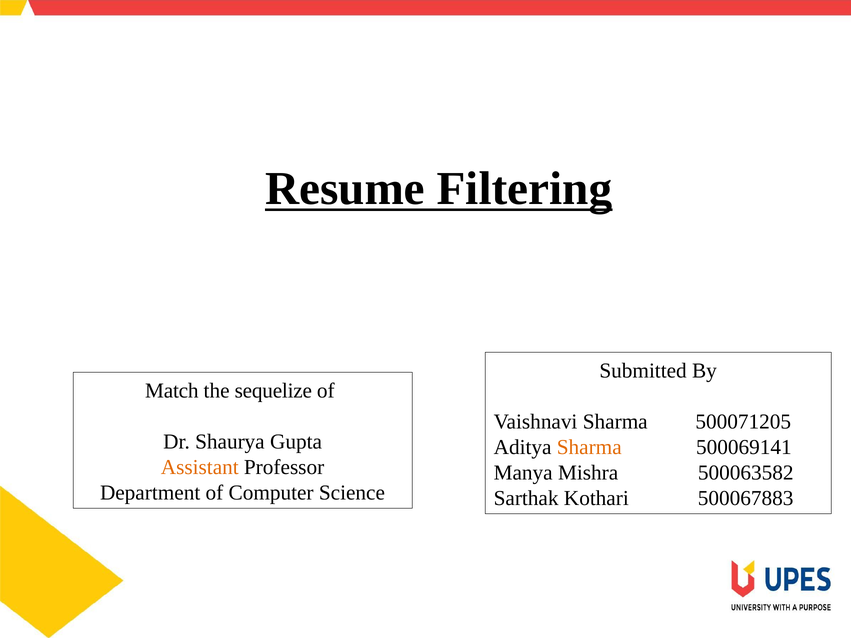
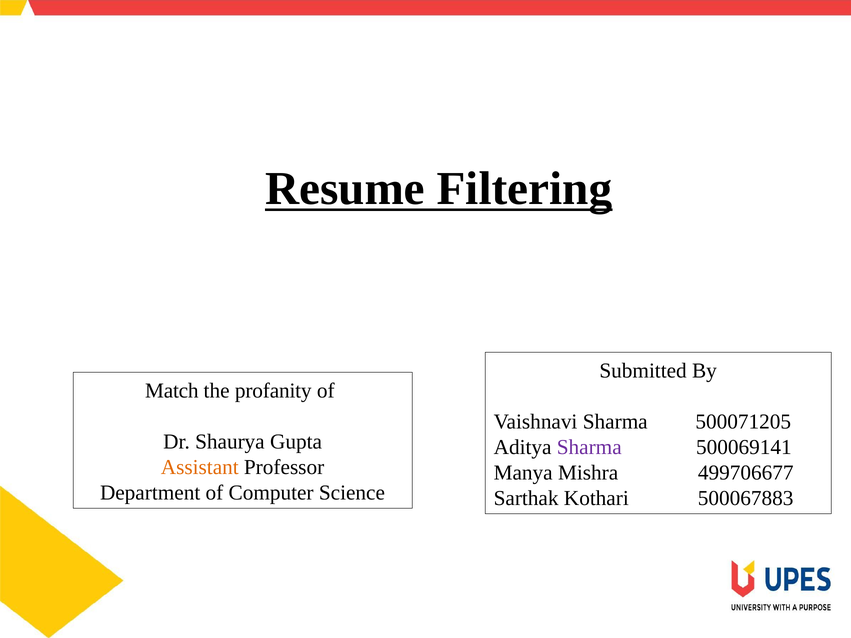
sequelize: sequelize -> profanity
Sharma at (589, 447) colour: orange -> purple
500063582: 500063582 -> 499706677
